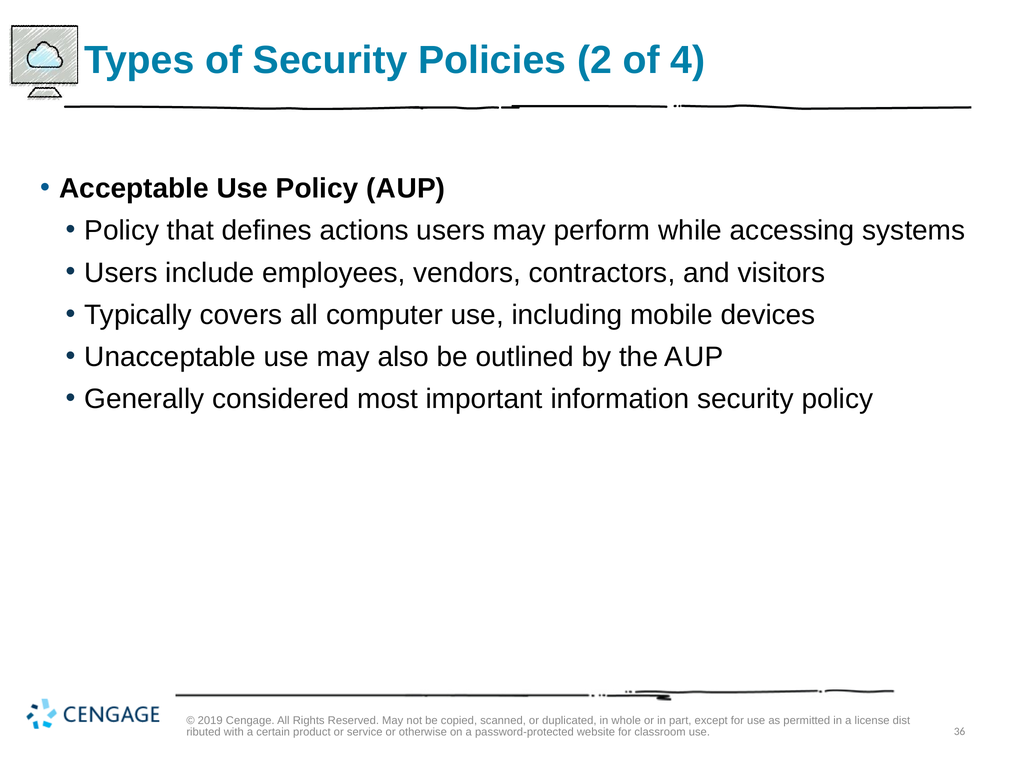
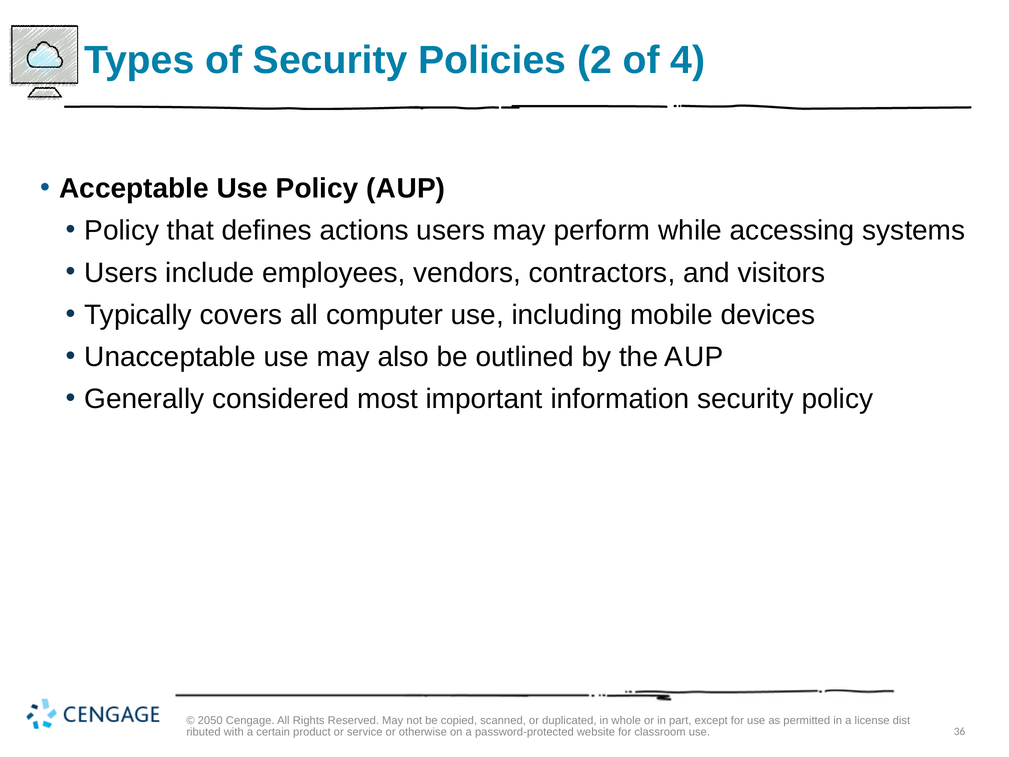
2019: 2019 -> 2050
